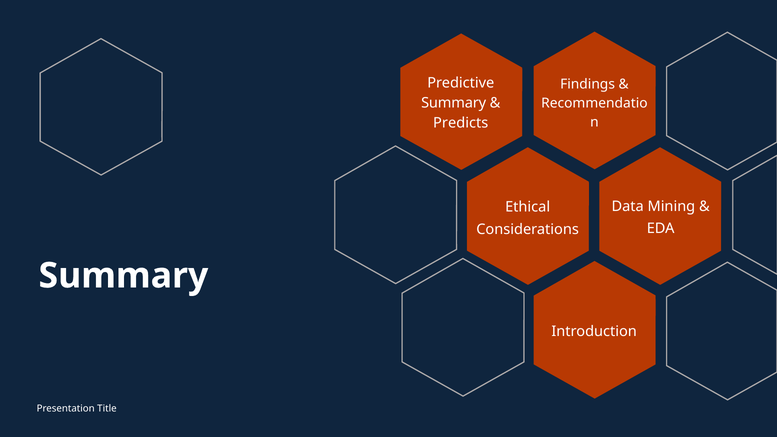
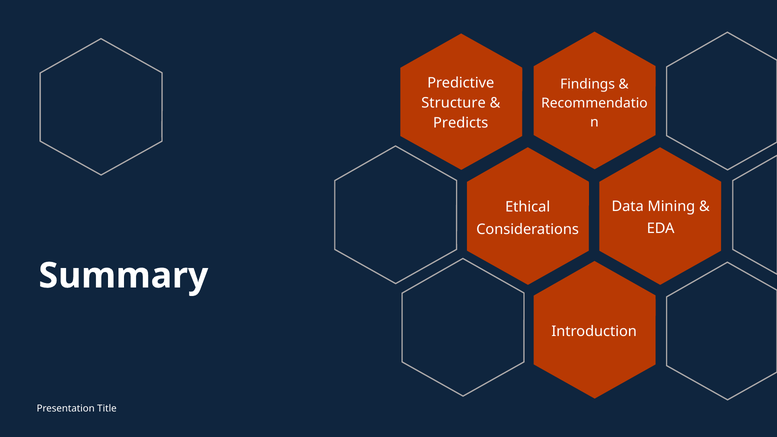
Summary at (454, 103): Summary -> Structure
